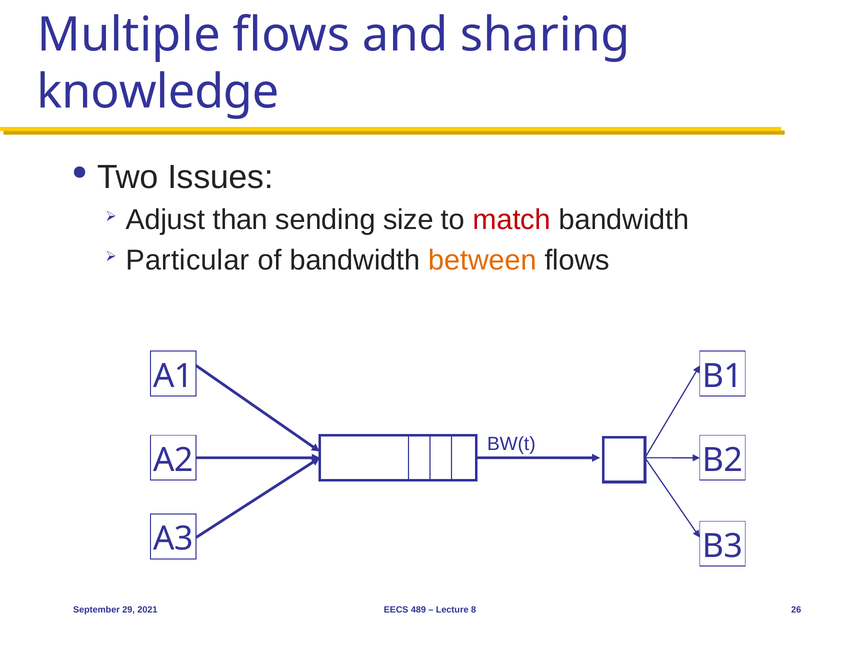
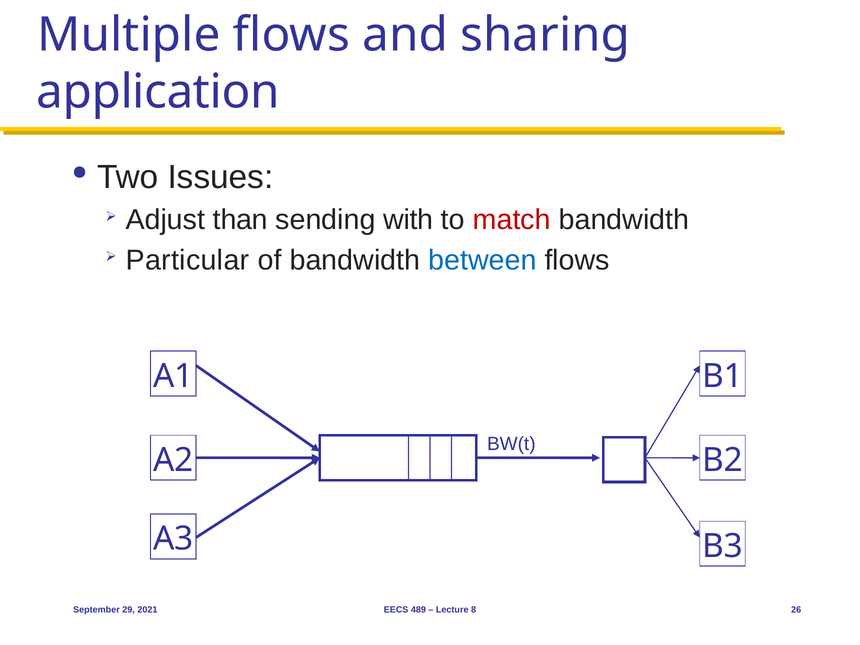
knowledge: knowledge -> application
size: size -> with
between colour: orange -> blue
